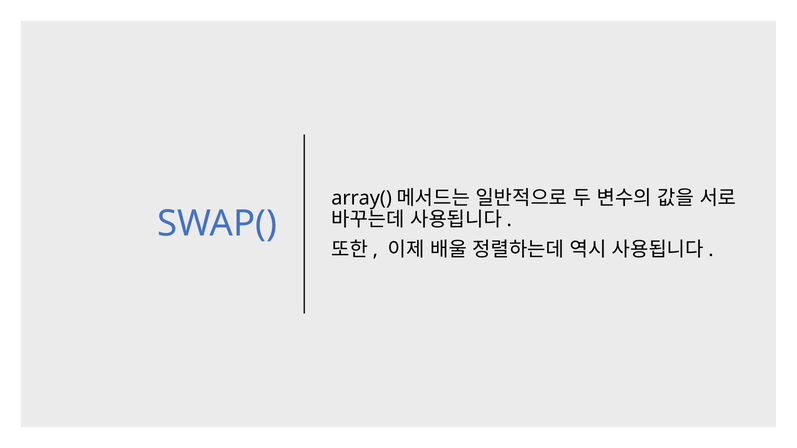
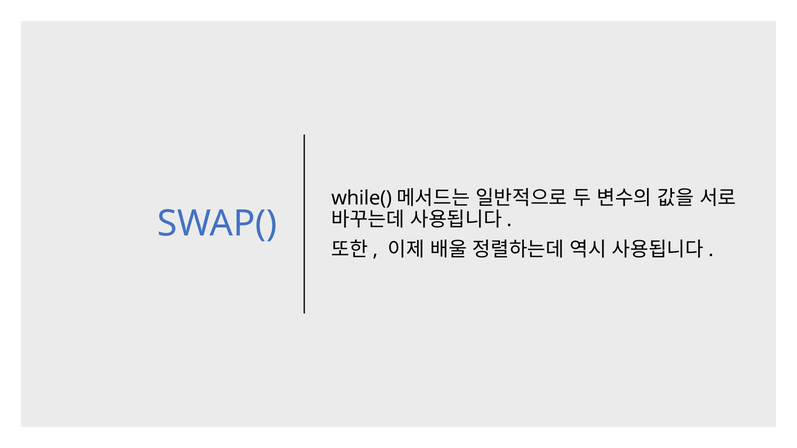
array(: array( -> while(
